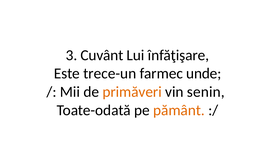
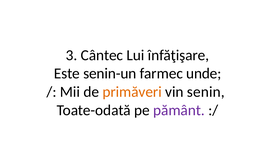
Cuvânt: Cuvânt -> Cântec
trece-un: trece-un -> senin-un
pământ colour: orange -> purple
